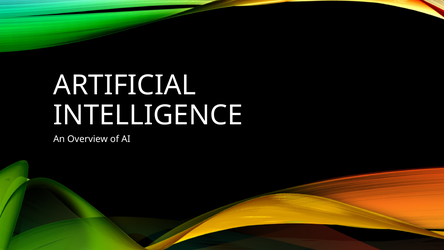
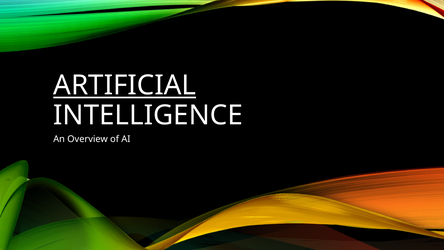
ARTIFICIAL underline: none -> present
